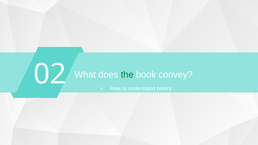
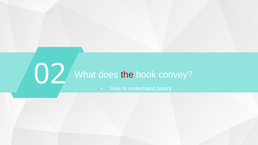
the colour: green -> red
